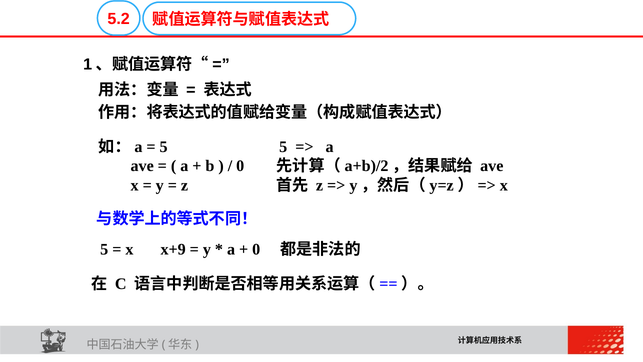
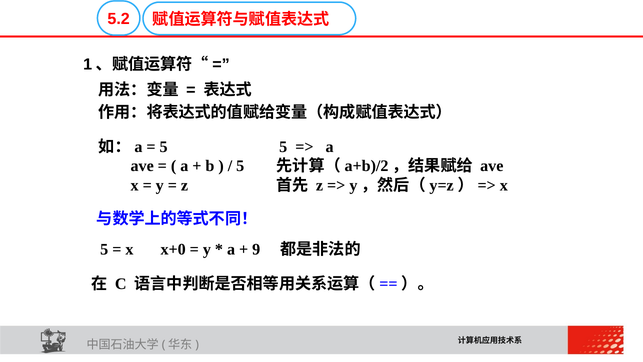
0 at (240, 166): 0 -> 5
x+9: x+9 -> x+0
0 at (256, 249): 0 -> 9
